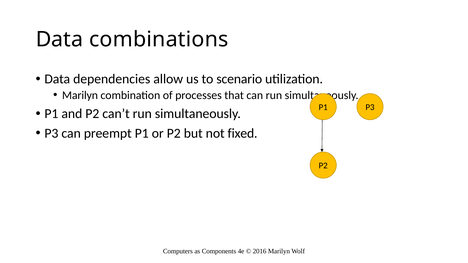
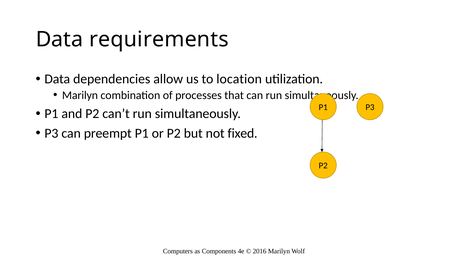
combinations: combinations -> requirements
scenario: scenario -> location
